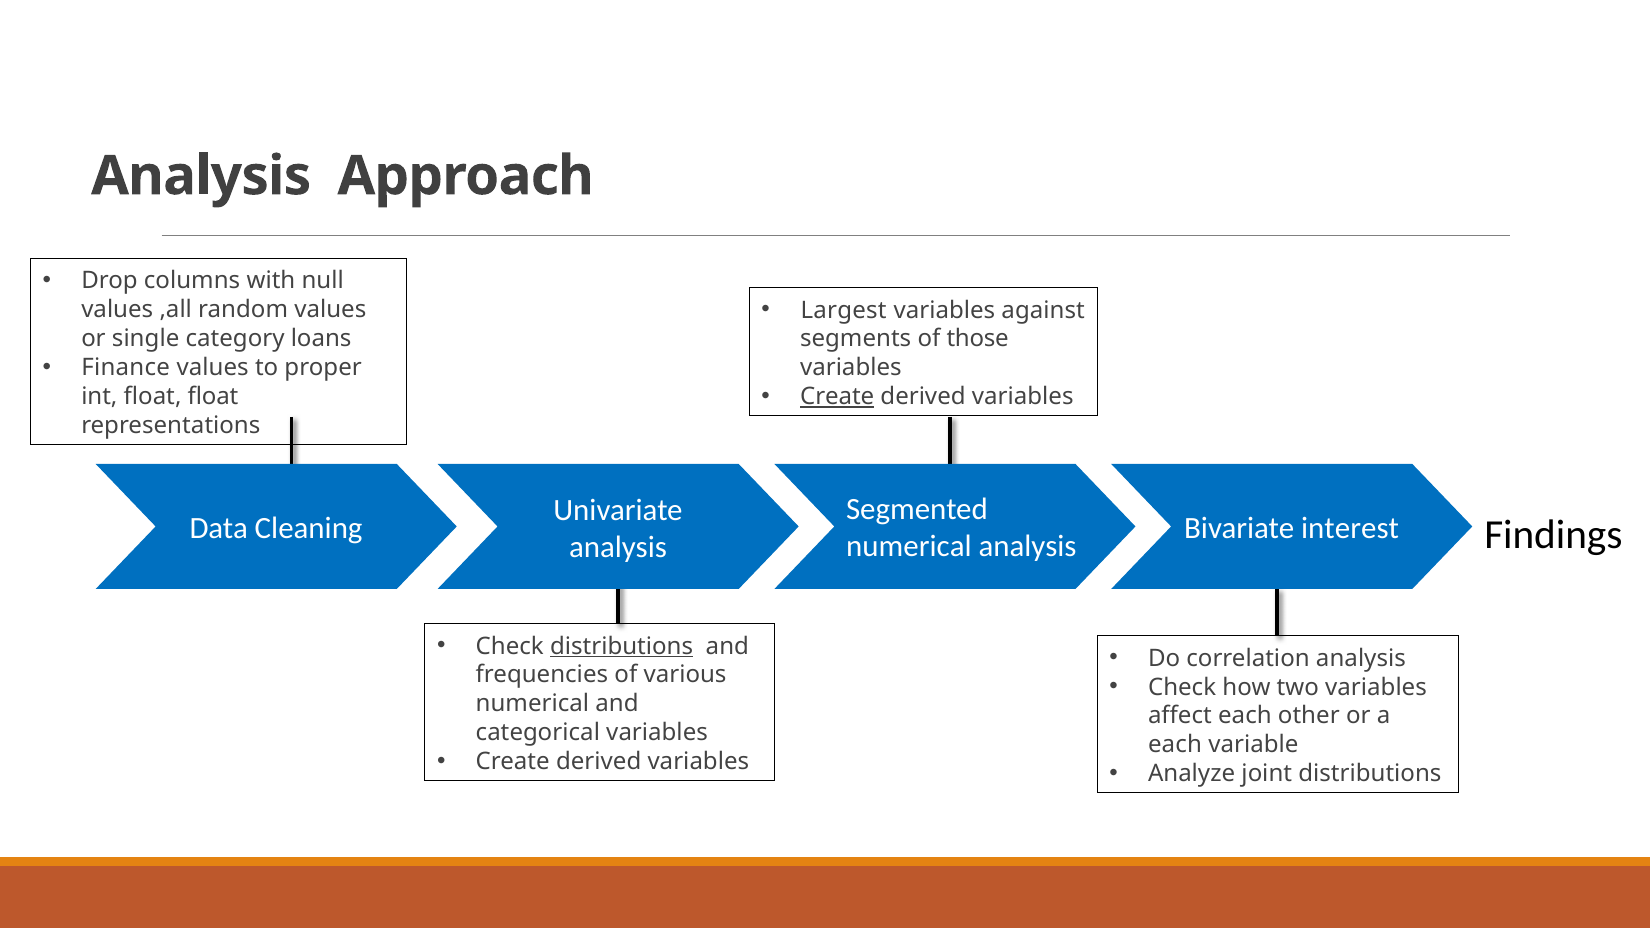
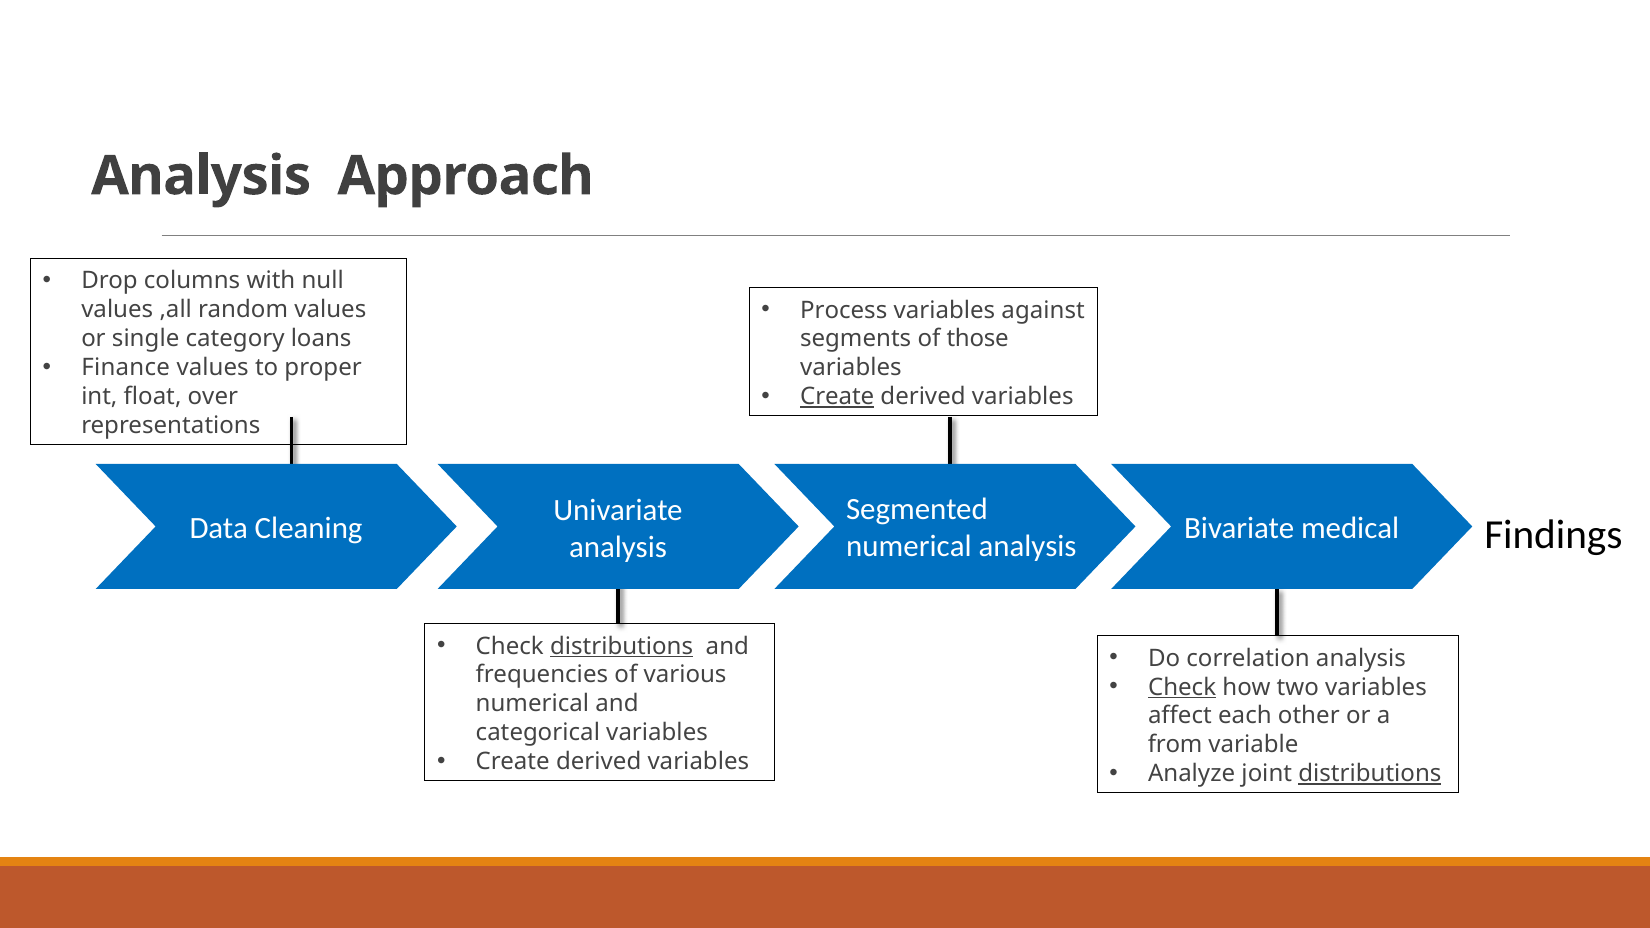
Largest: Largest -> Process
float float: float -> over
interest: interest -> medical
Check at (1182, 687) underline: none -> present
each at (1175, 745): each -> from
distributions at (1370, 774) underline: none -> present
